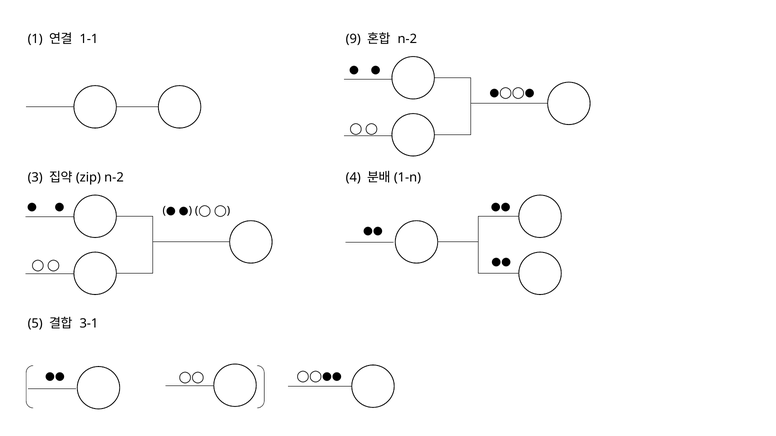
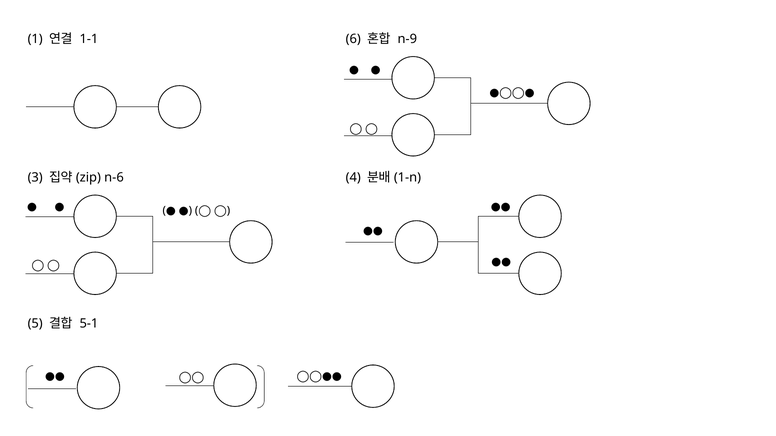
9: 9 -> 6
n-2 at (407, 39): n-2 -> n-9
n-2 at (114, 178): n-2 -> n-6
3-1: 3-1 -> 5-1
